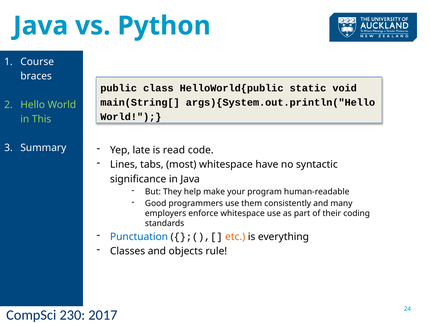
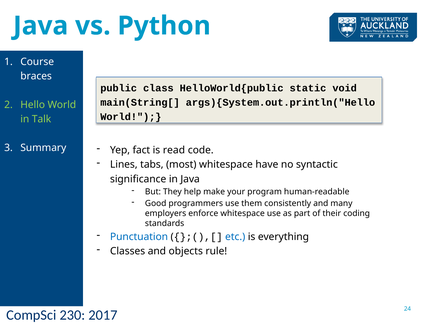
This: This -> Talk
late: late -> fact
etc colour: orange -> blue
